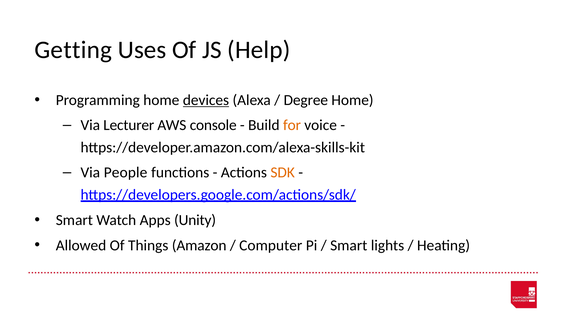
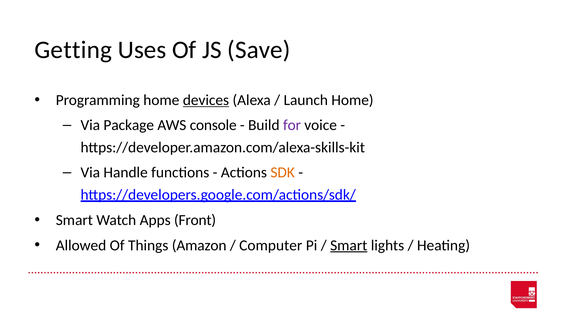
Help: Help -> Save
Degree: Degree -> Launch
Lecturer: Lecturer -> Package
for colour: orange -> purple
People: People -> Handle
Unity: Unity -> Front
Smart at (349, 246) underline: none -> present
